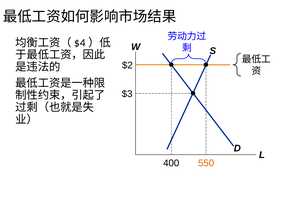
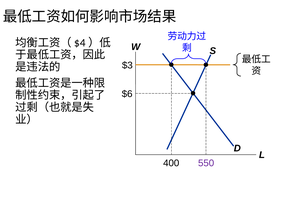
$2: $2 -> $3
$3: $3 -> $6
550 colour: orange -> purple
